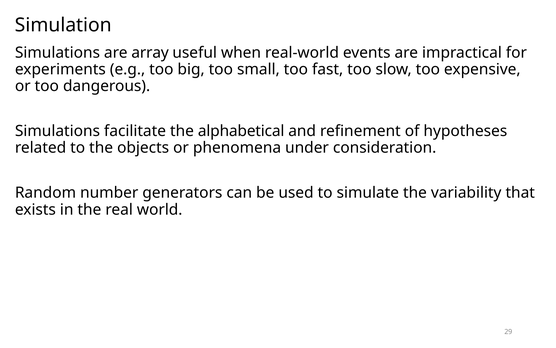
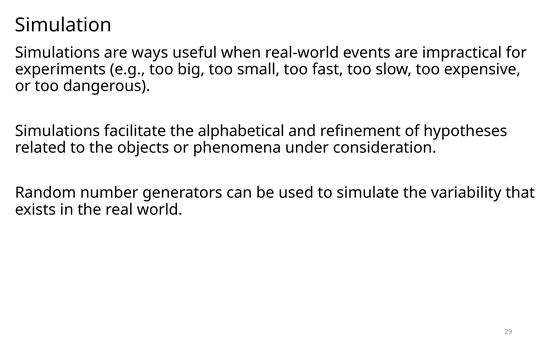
array: array -> ways
